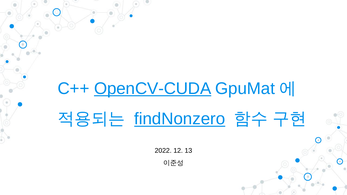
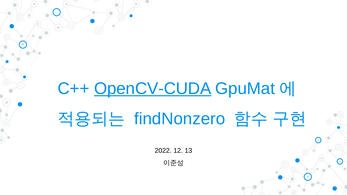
findNonzero underline: present -> none
